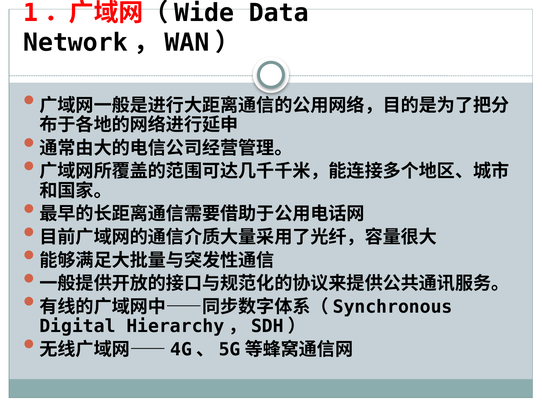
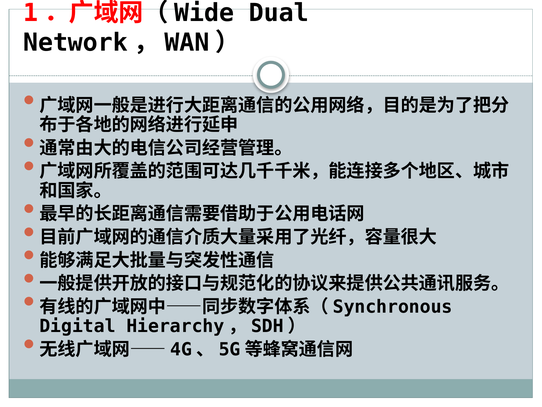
Data: Data -> Dual
